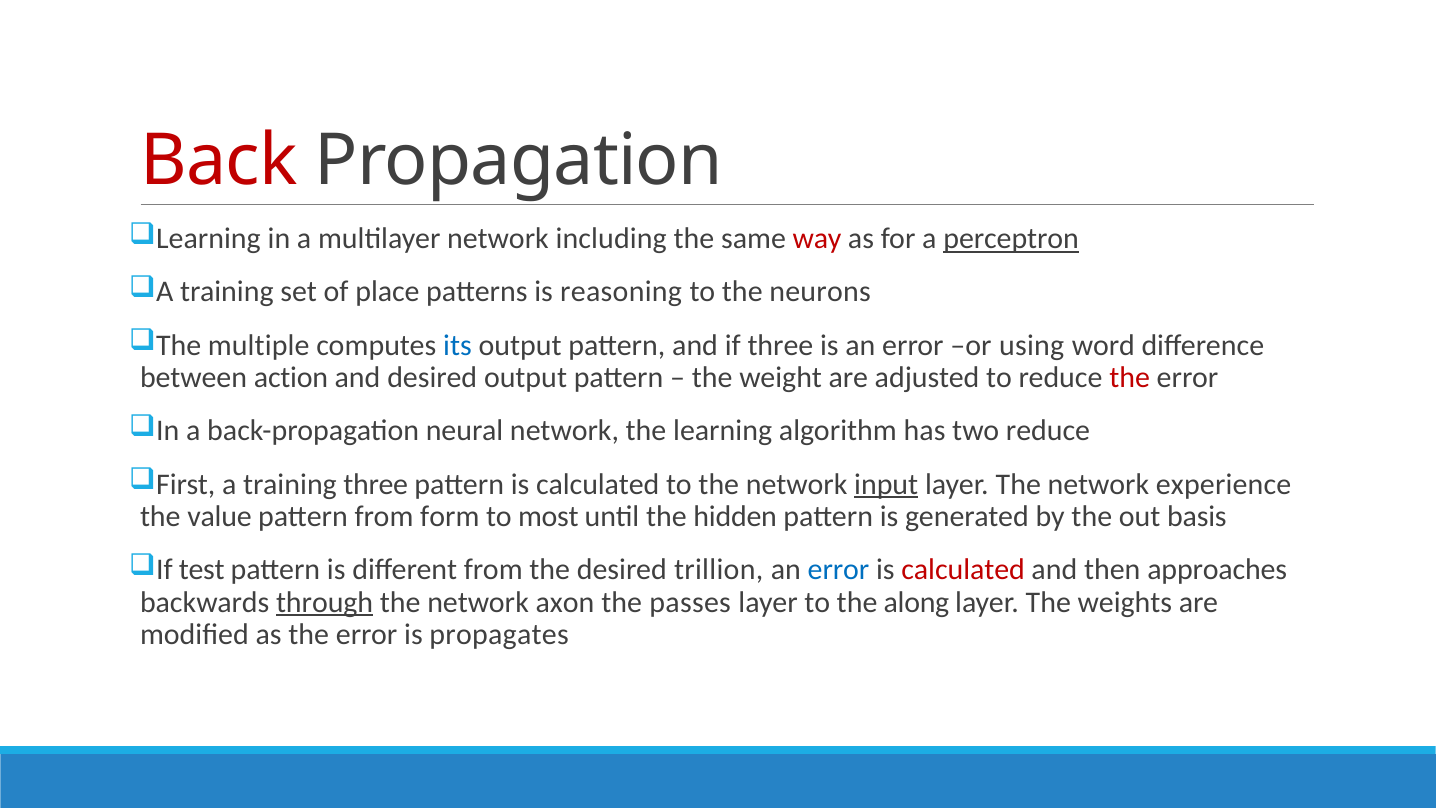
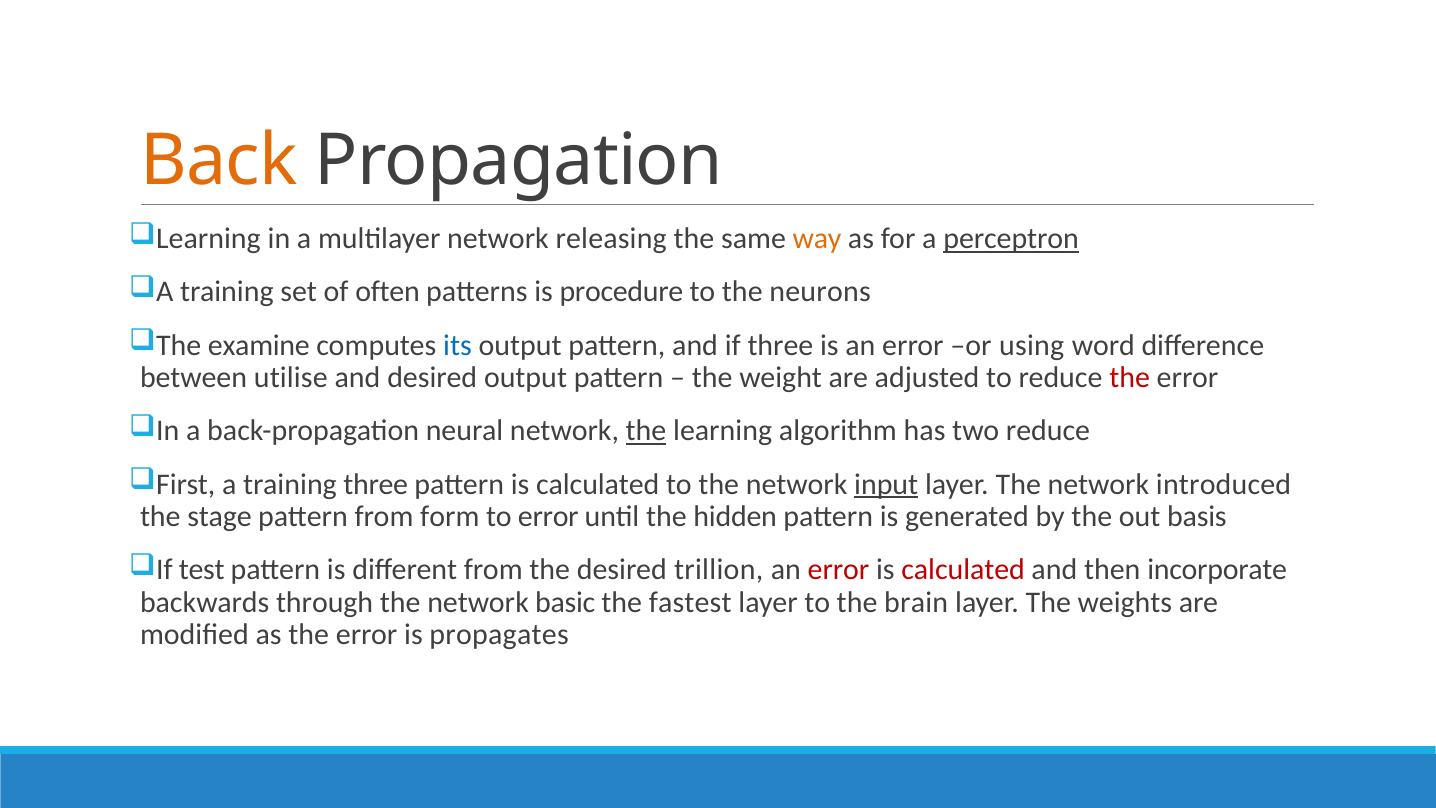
Back colour: red -> orange
including: including -> releasing
way colour: red -> orange
place: place -> often
reasoning: reasoning -> procedure
multiple: multiple -> examine
action: action -> utilise
the at (646, 431) underline: none -> present
experience: experience -> introduced
value: value -> stage
to most: most -> error
error at (839, 570) colour: blue -> red
approaches: approaches -> incorporate
through underline: present -> none
axon: axon -> basic
passes: passes -> fastest
along: along -> brain
